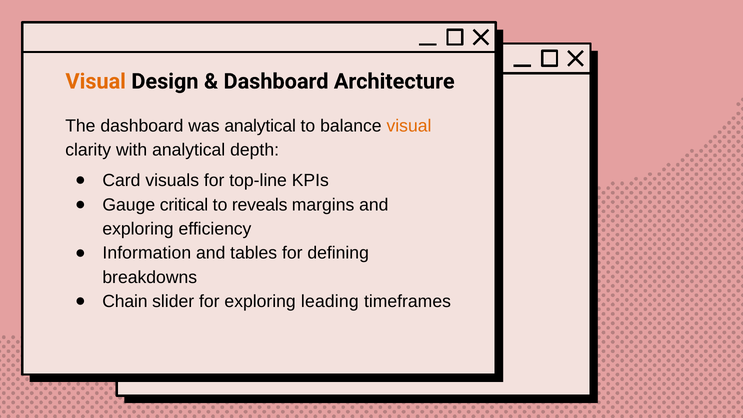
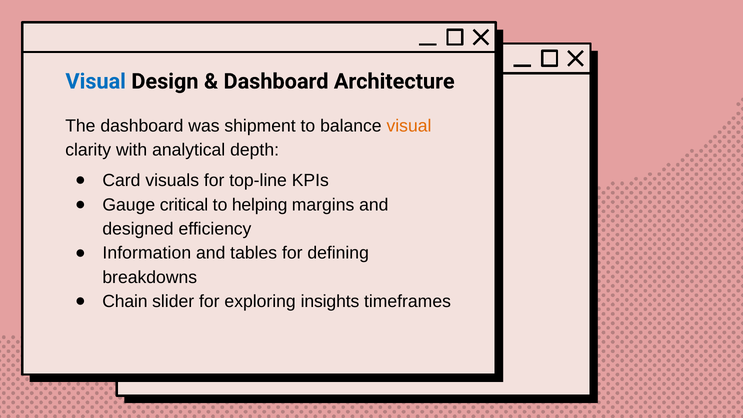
Visual at (96, 81) colour: orange -> blue
was analytical: analytical -> shipment
reveals: reveals -> helping
exploring at (138, 229): exploring -> designed
leading: leading -> insights
